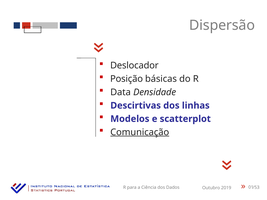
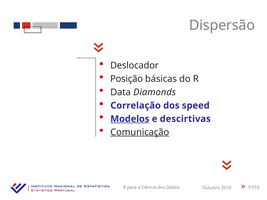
Densidade: Densidade -> Diamonds
Descirtivas: Descirtivas -> Correlação
linhas: linhas -> speed
Modelos underline: none -> present
scatterplot: scatterplot -> descirtivas
